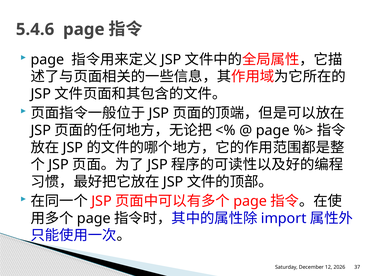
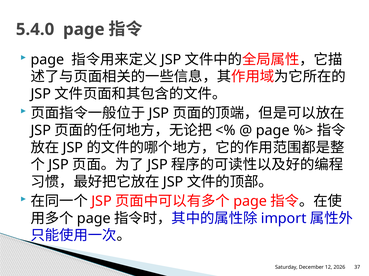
5.4.6: 5.4.6 -> 5.4.0
